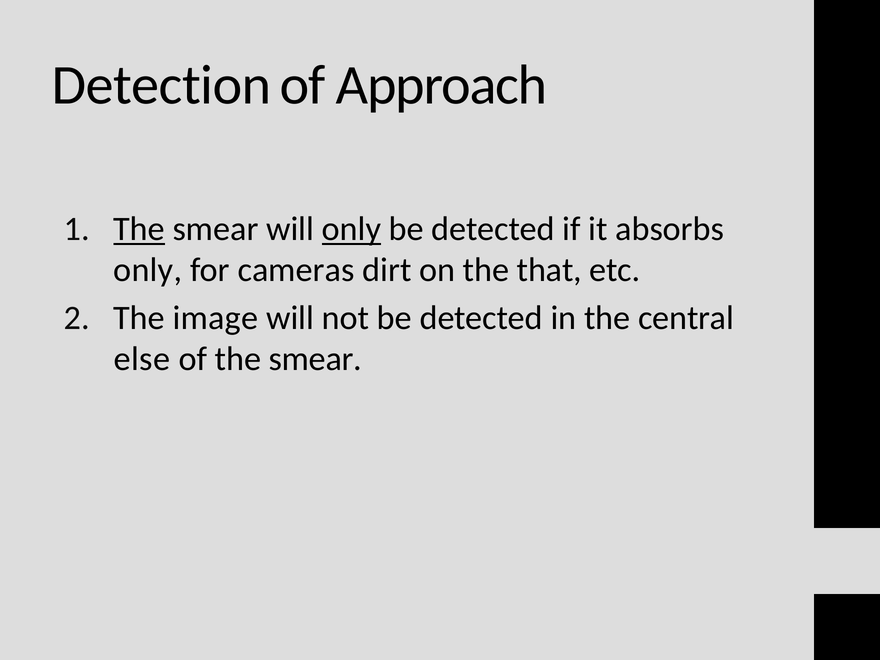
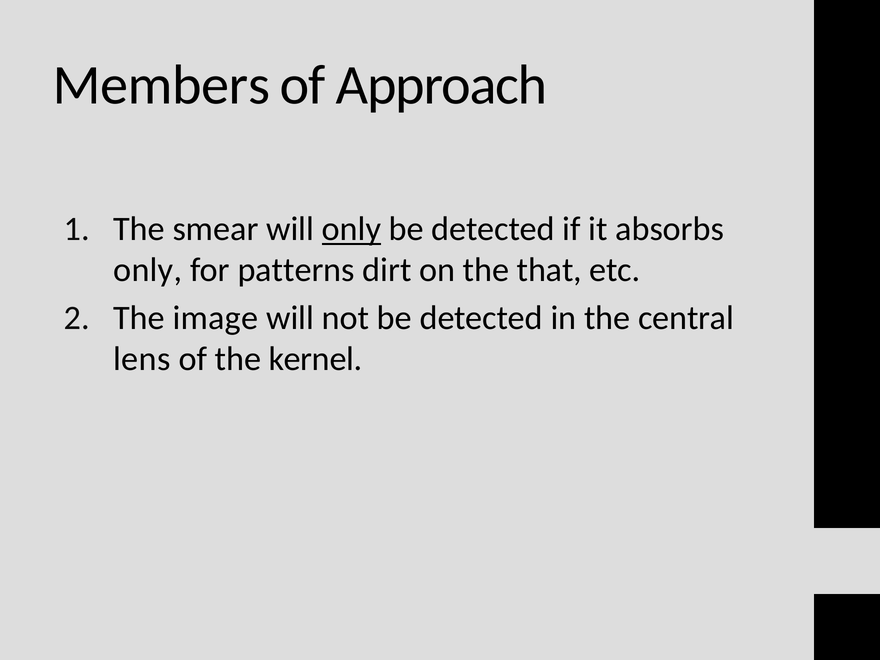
Detection: Detection -> Members
The at (139, 229) underline: present -> none
cameras: cameras -> patterns
else: else -> lens
of the smear: smear -> kernel
